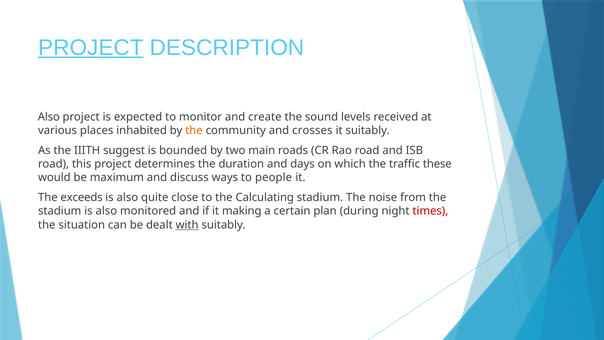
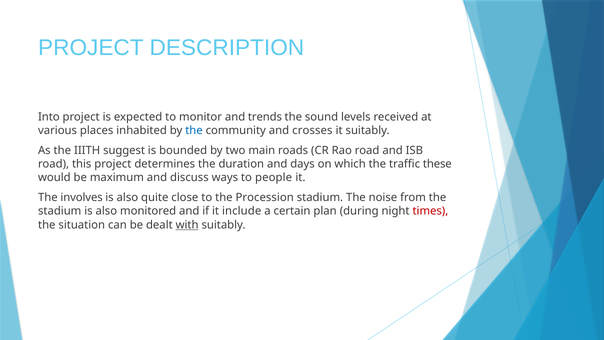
PROJECT at (91, 48) underline: present -> none
Also at (49, 117): Also -> Into
create: create -> trends
the at (194, 130) colour: orange -> blue
exceeds: exceeds -> involves
Calculating: Calculating -> Procession
making: making -> include
